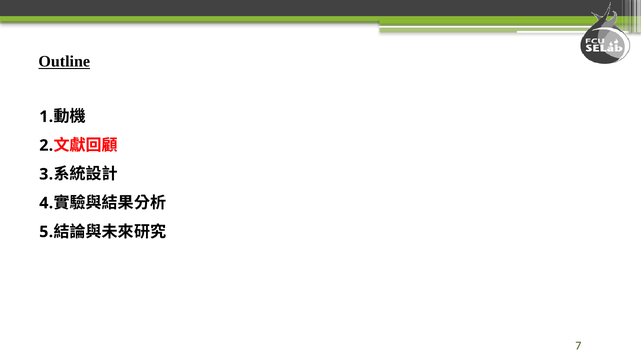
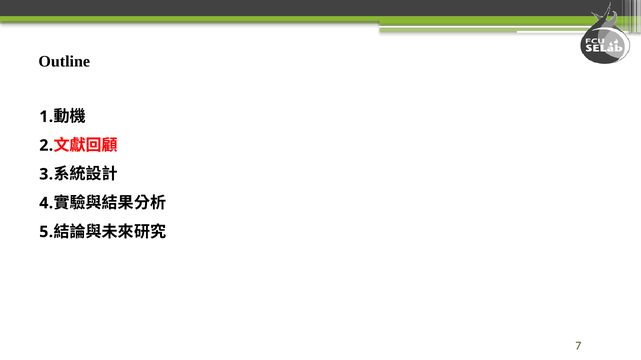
Outline underline: present -> none
